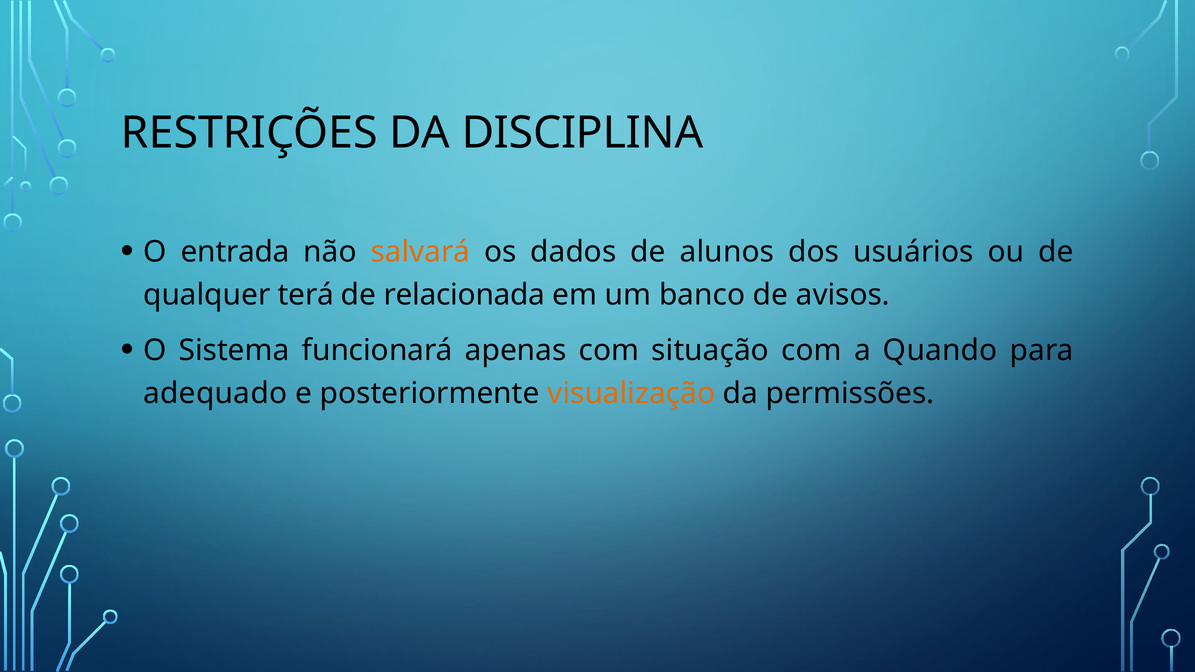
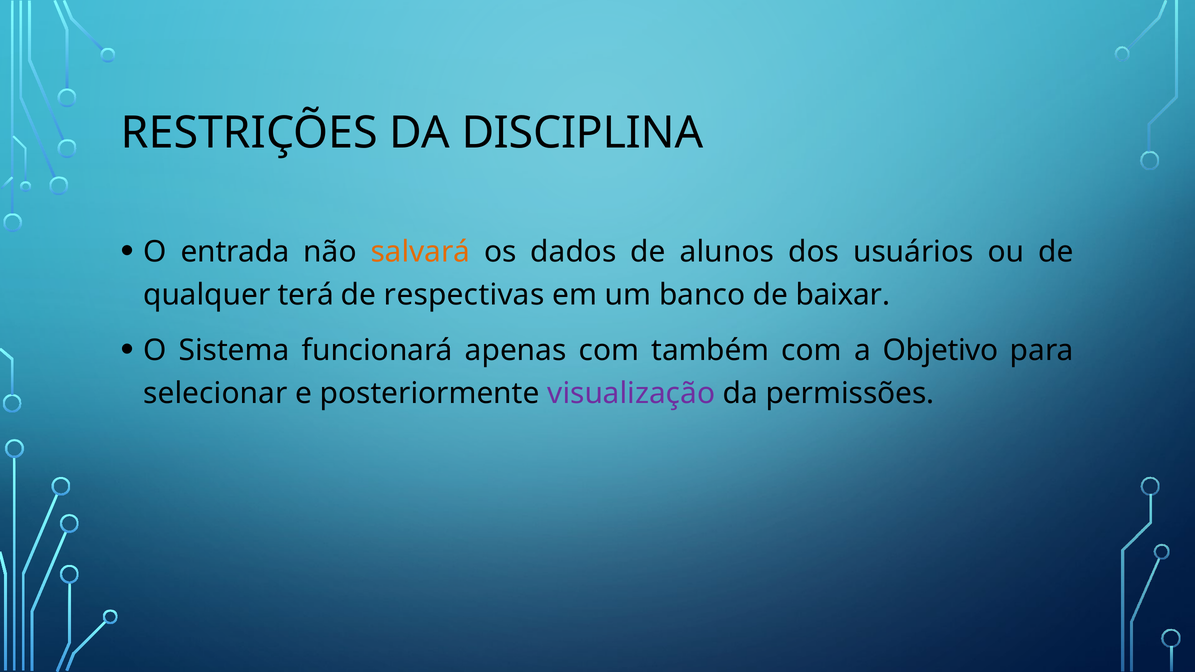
relacionada: relacionada -> respectivas
avisos: avisos -> baixar
situação: situação -> também
Quando: Quando -> Objetivo
adequado: adequado -> selecionar
visualização colour: orange -> purple
